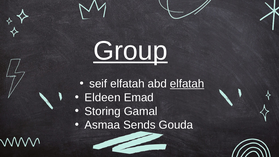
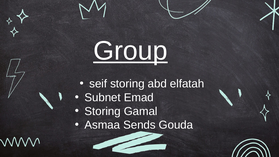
seif elfatah: elfatah -> storing
elfatah at (187, 84) underline: present -> none
Eldeen: Eldeen -> Subnet
